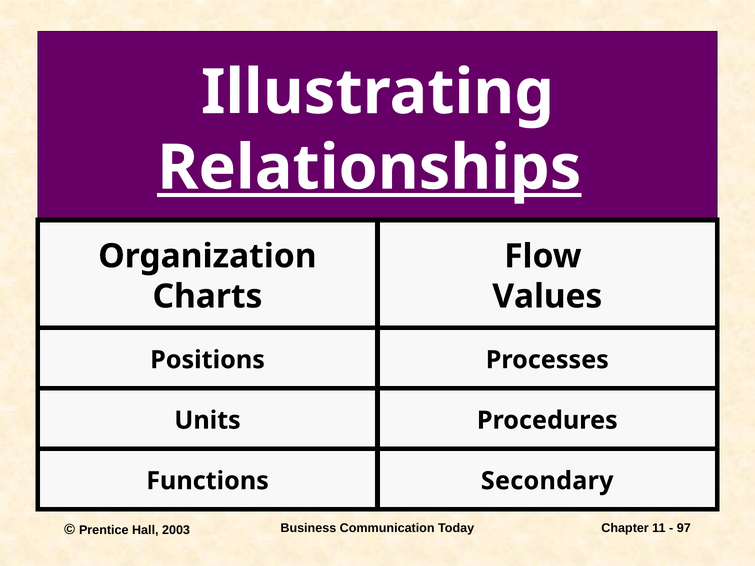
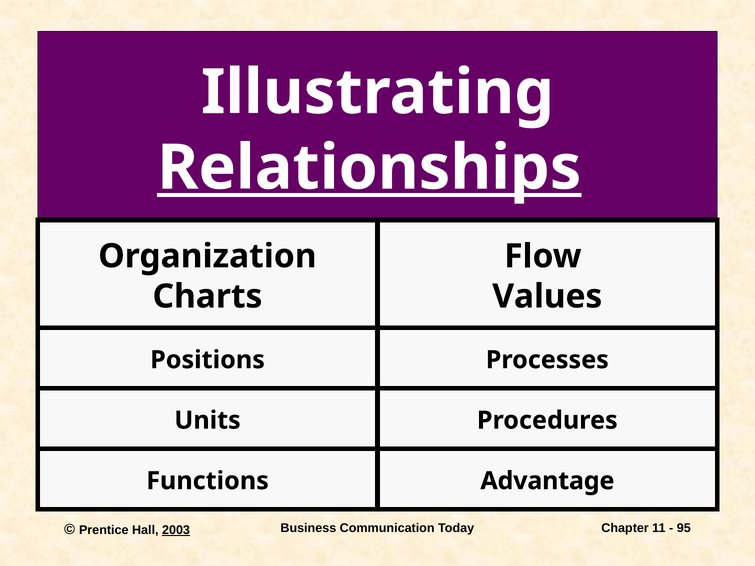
Secondary: Secondary -> Advantage
2003 underline: none -> present
97: 97 -> 95
